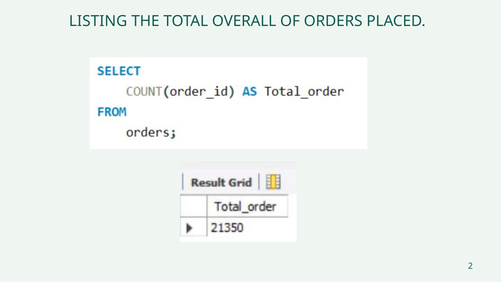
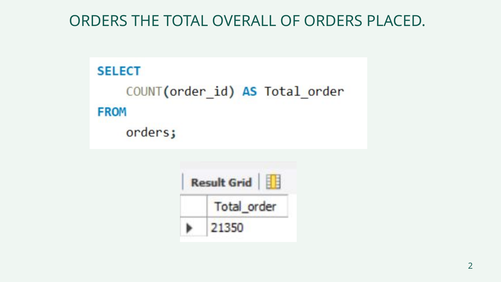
LISTING at (98, 21): LISTING -> ORDERS
